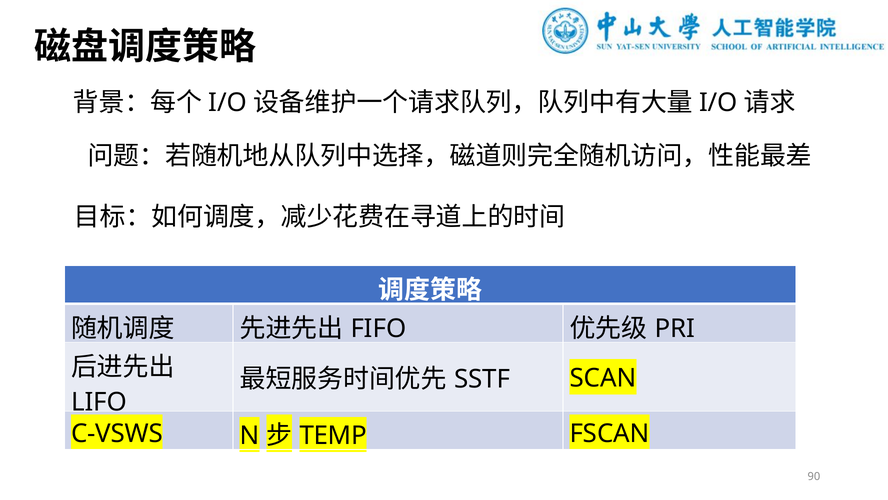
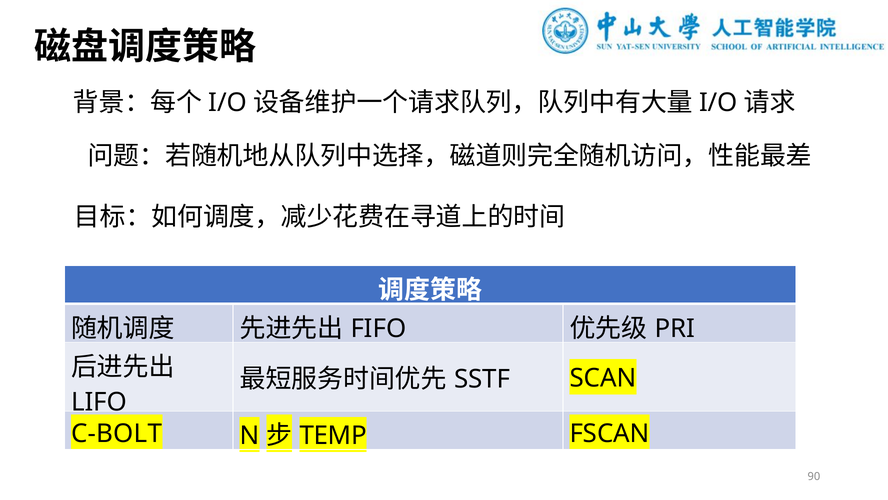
C-VSWS: C-VSWS -> C-BOLT
